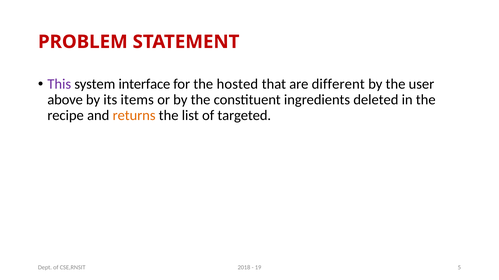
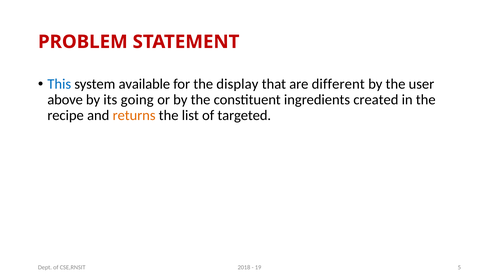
This colour: purple -> blue
interface: interface -> available
hosted: hosted -> display
items: items -> going
deleted: deleted -> created
